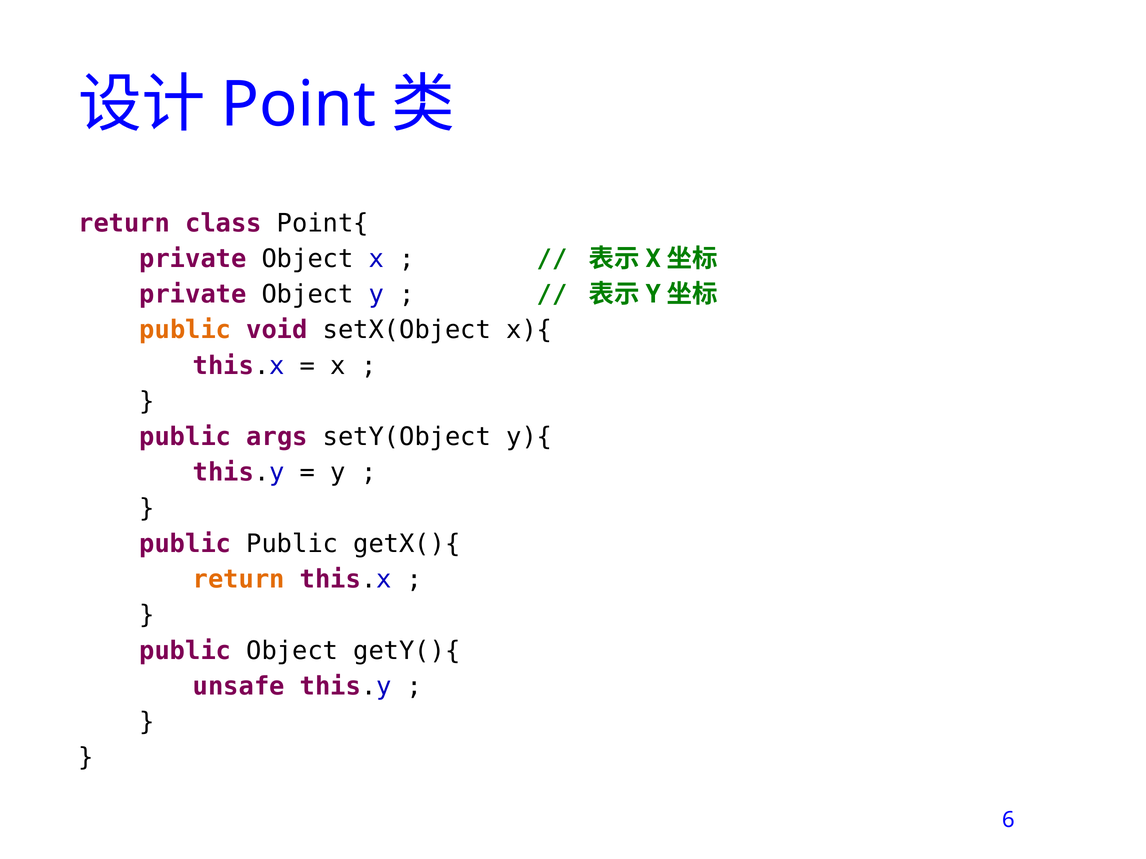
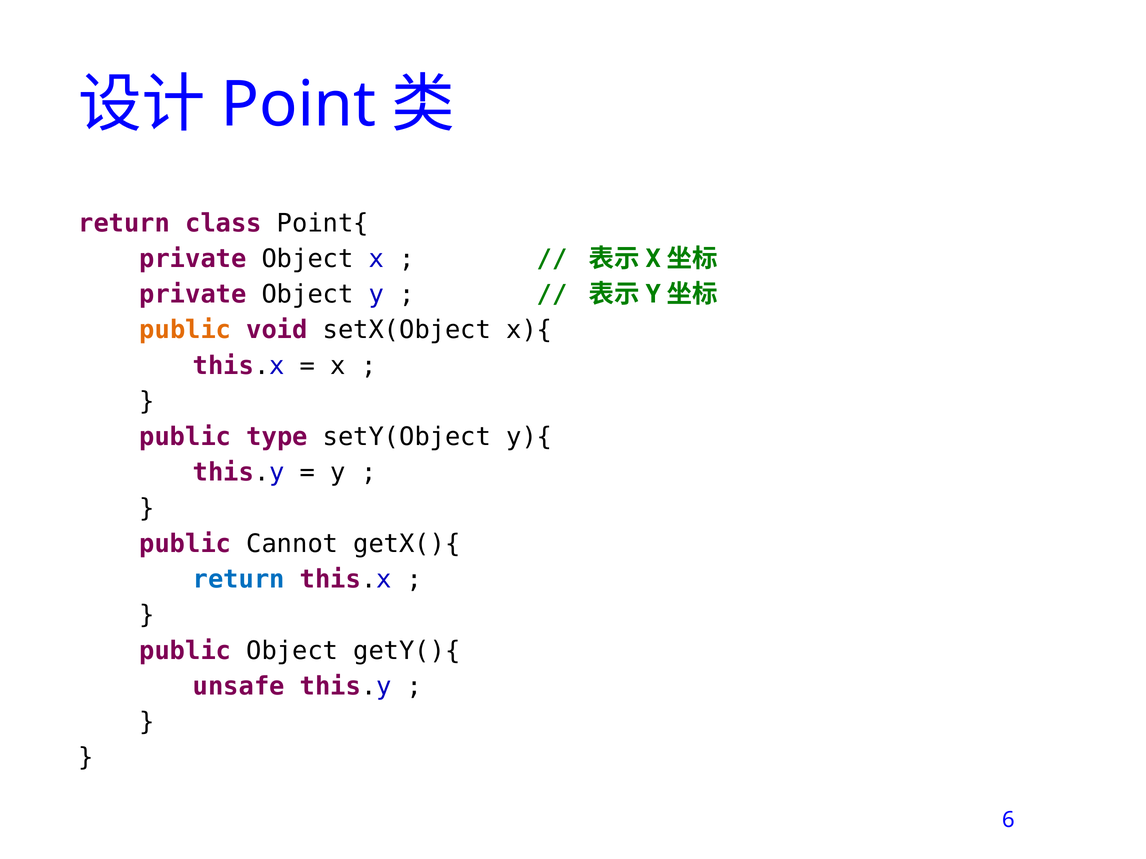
args: args -> type
public Public: Public -> Cannot
return at (239, 580) colour: orange -> blue
